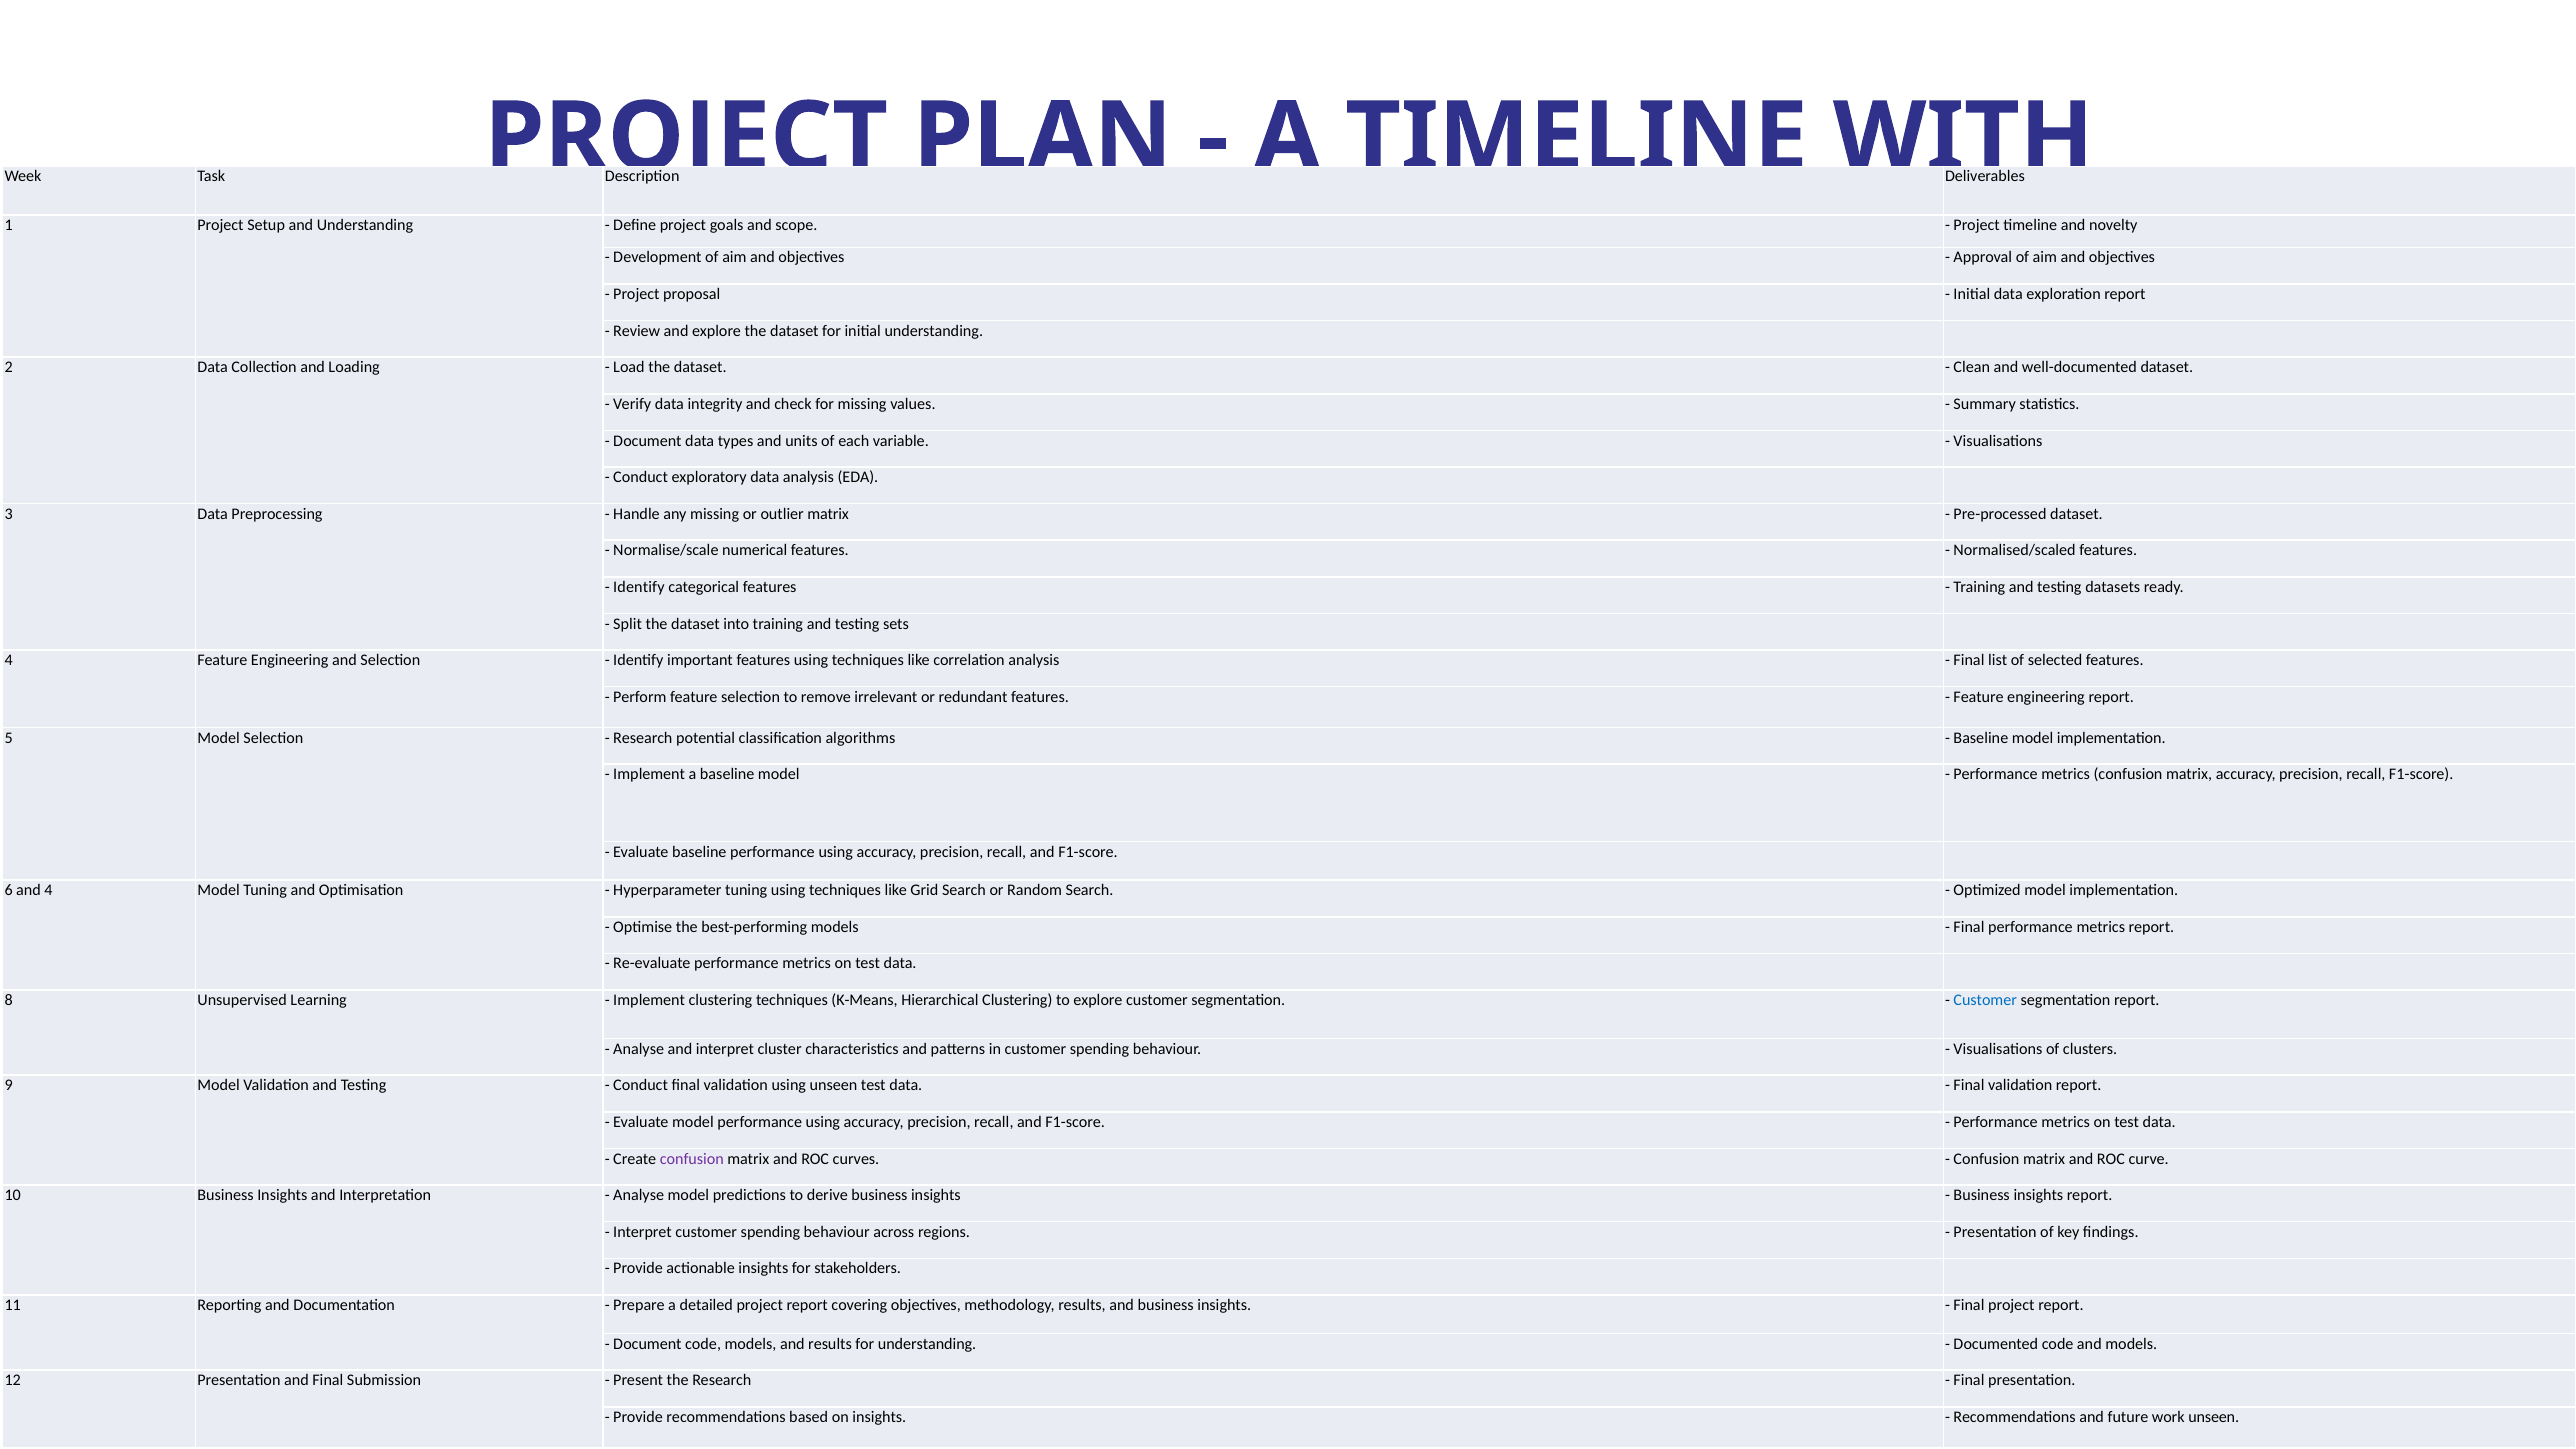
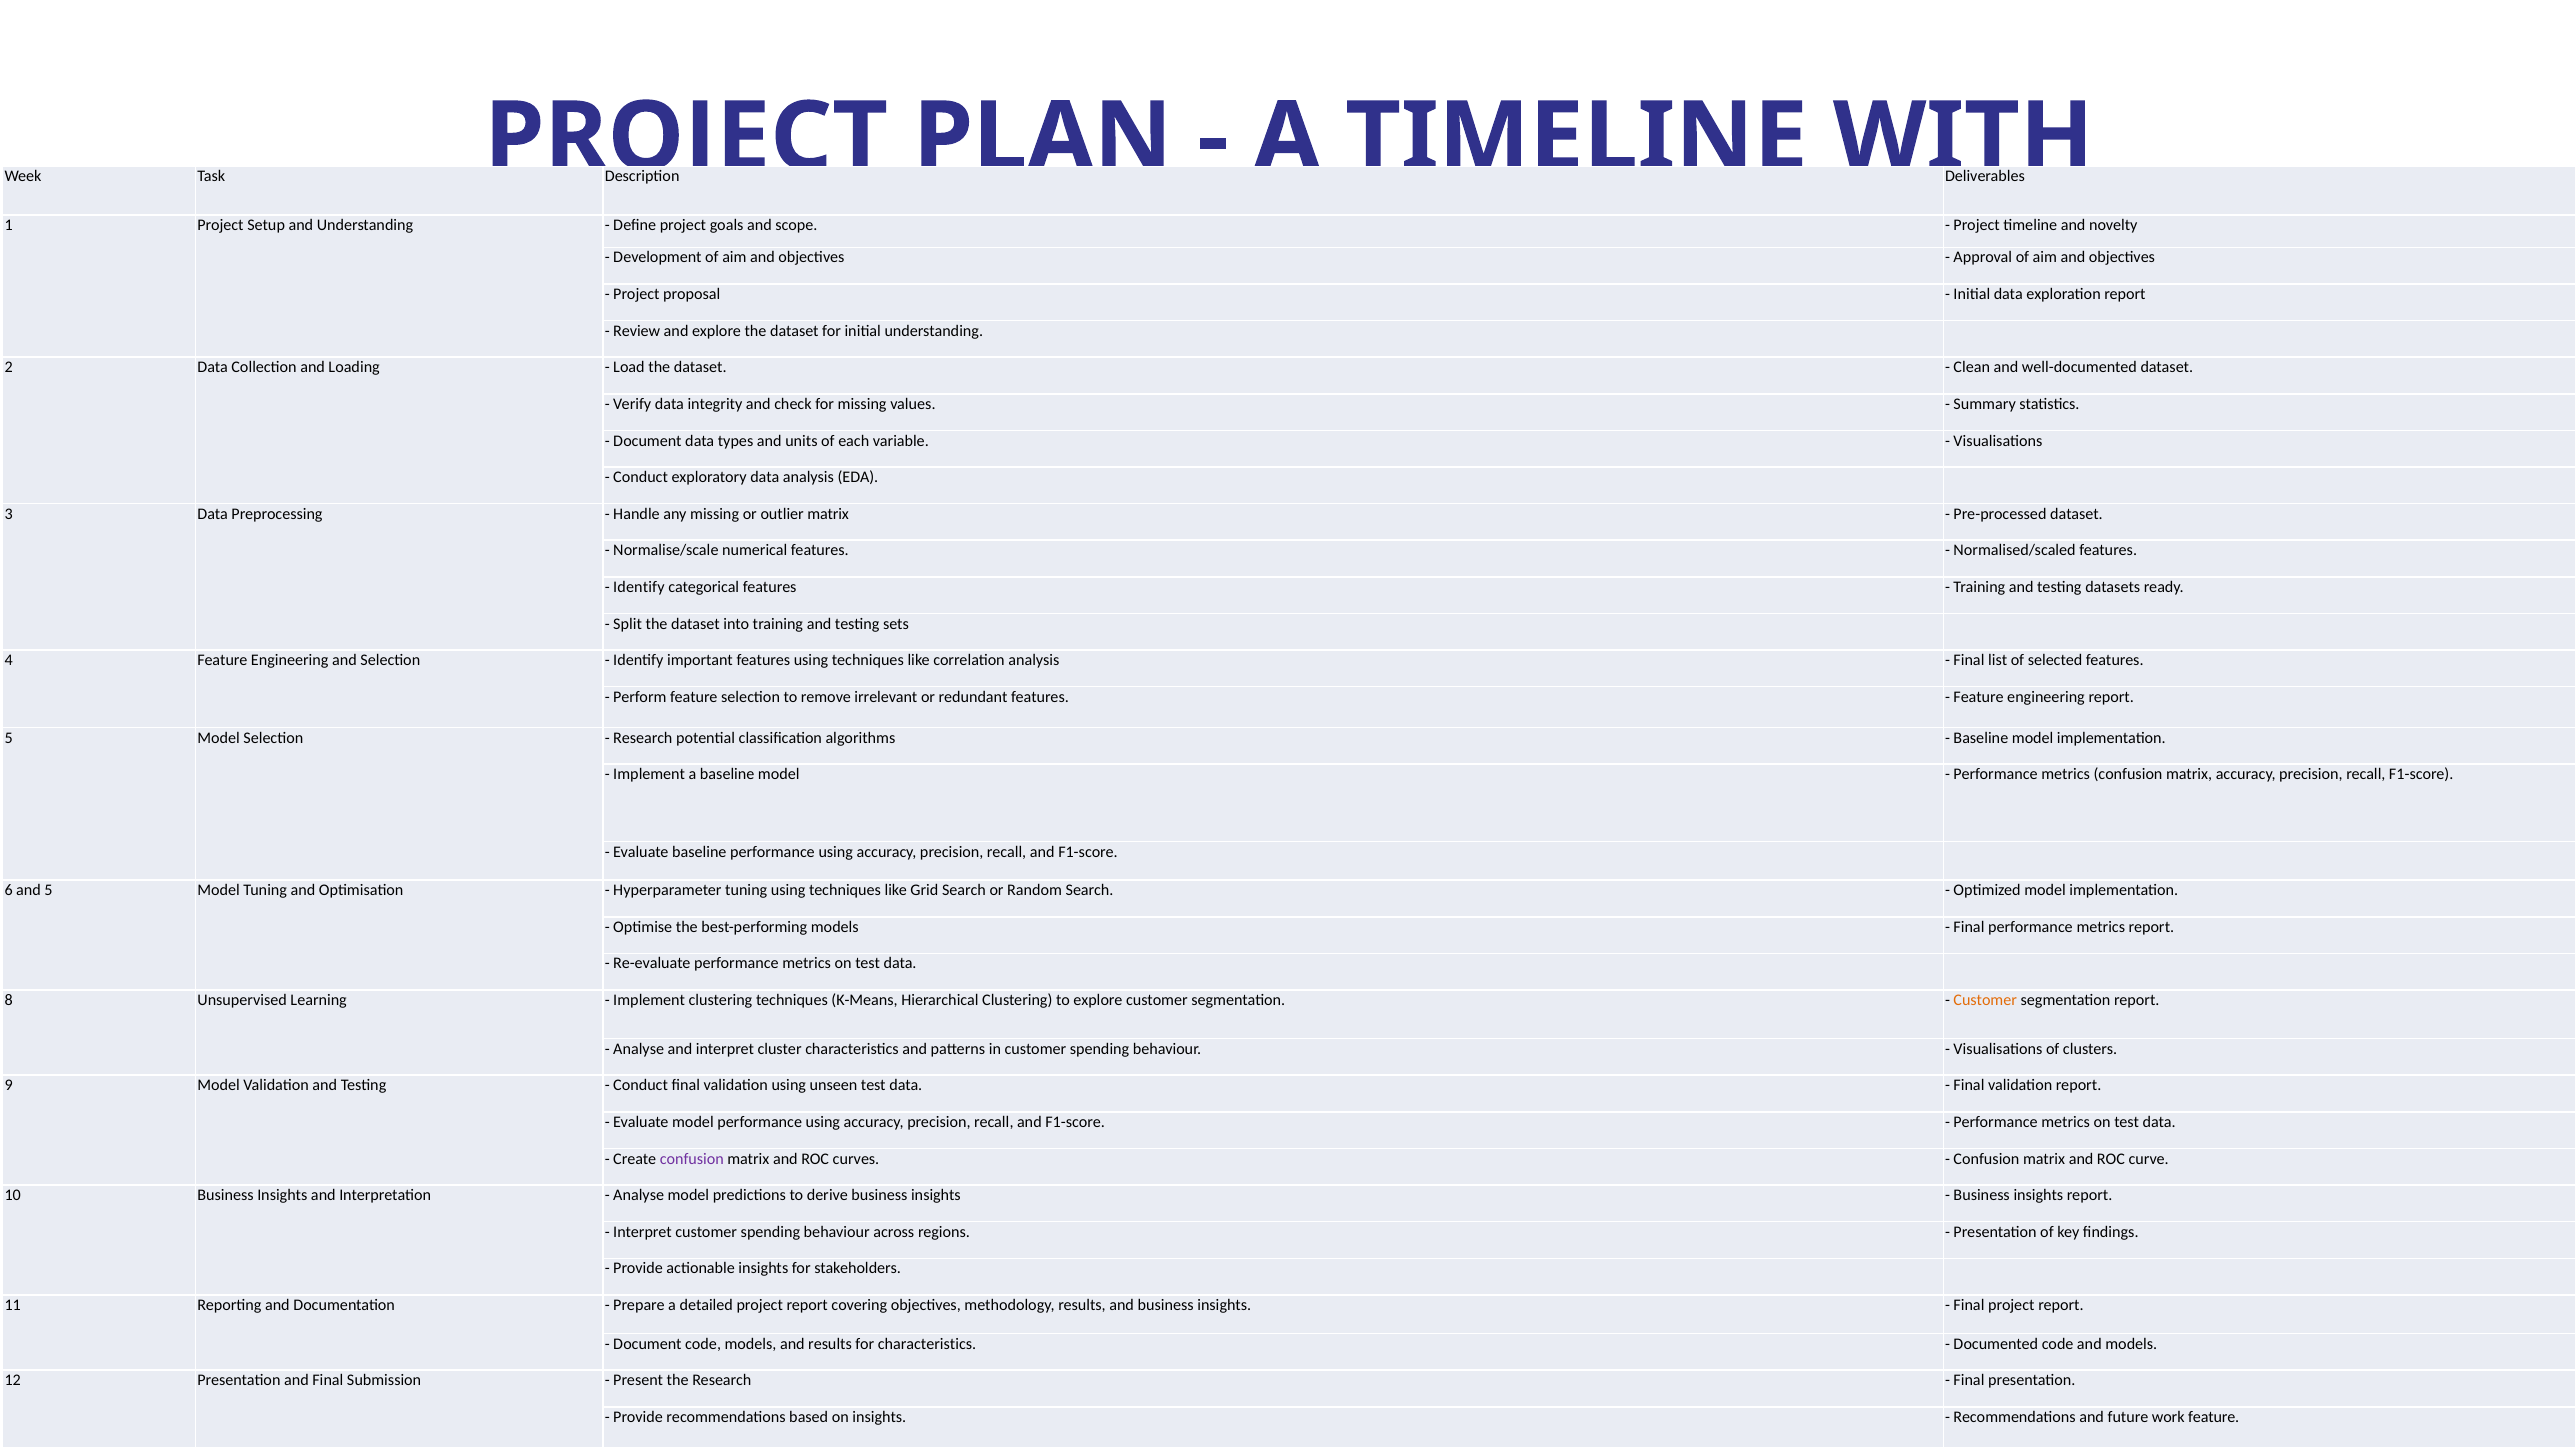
and 4: 4 -> 5
Customer at (1985, 1000) colour: blue -> orange
for understanding: understanding -> characteristics
work unseen: unseen -> feature
